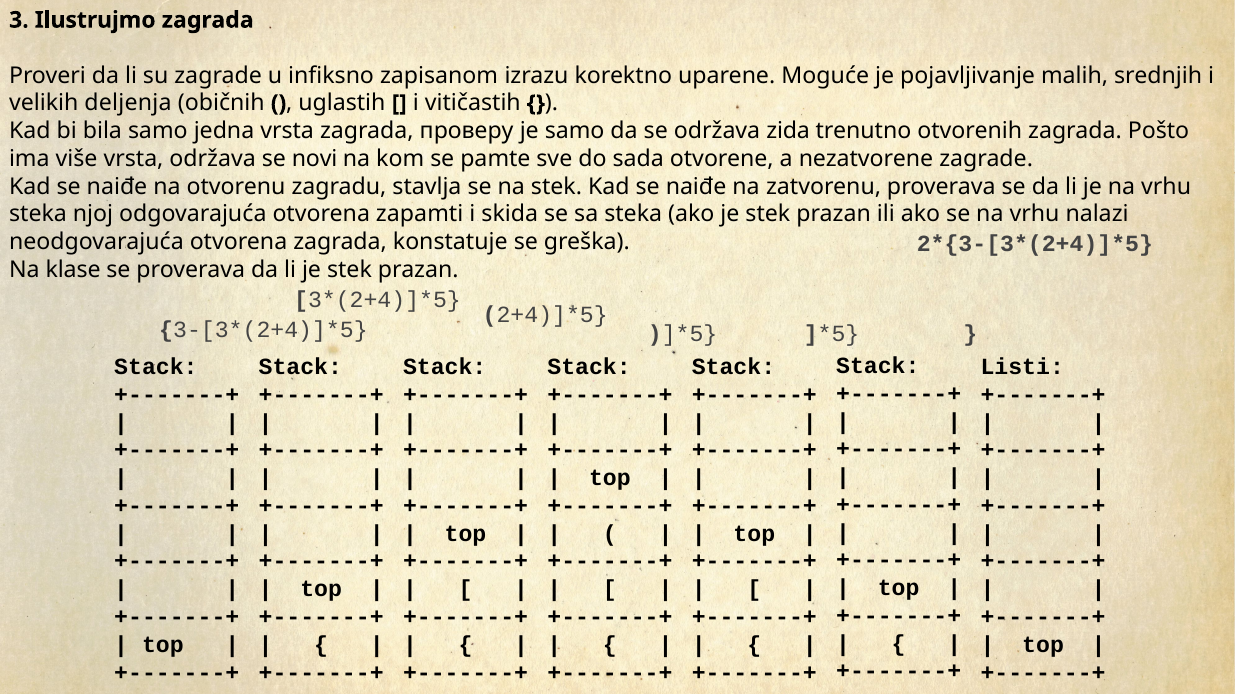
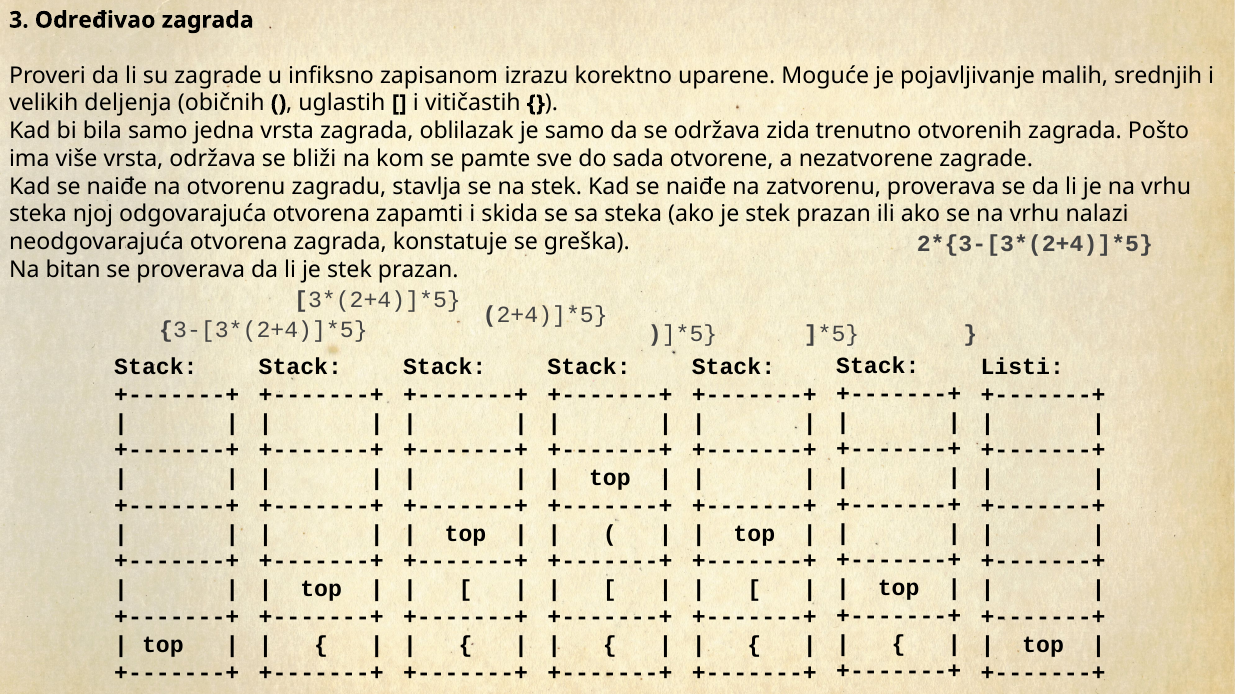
Ilustrujmo: Ilustrujmo -> Određivao
проверу: проверу -> oblilazak
novi: novi -> bliži
klase: klase -> bitan
